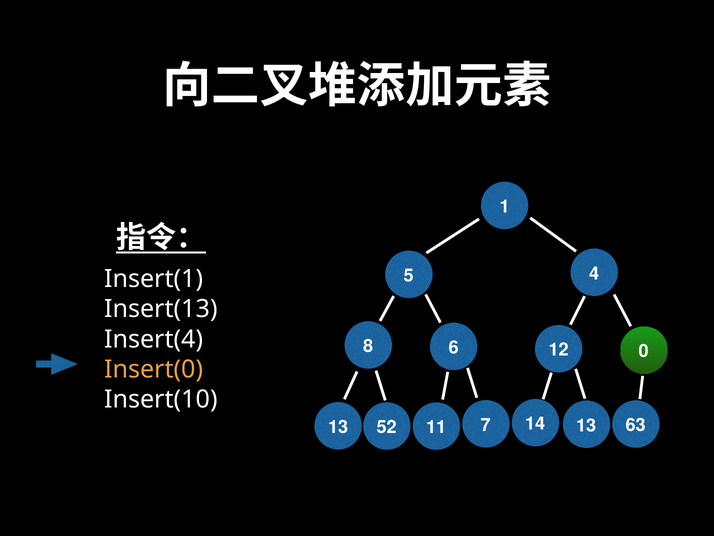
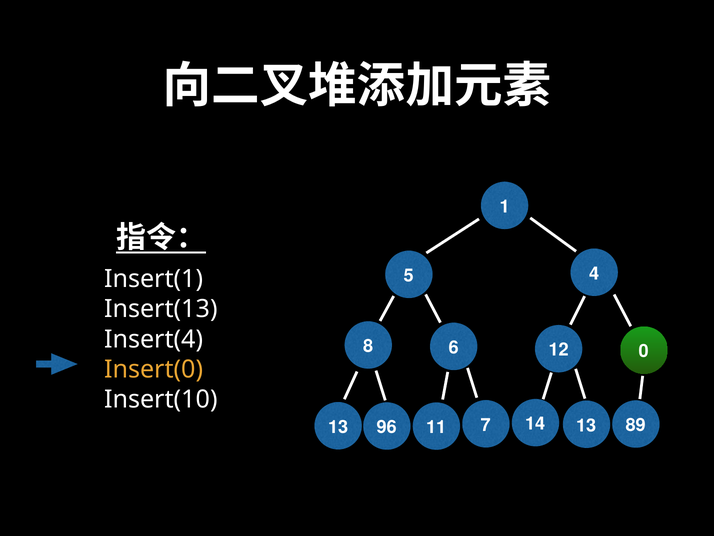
63: 63 -> 89
52: 52 -> 96
